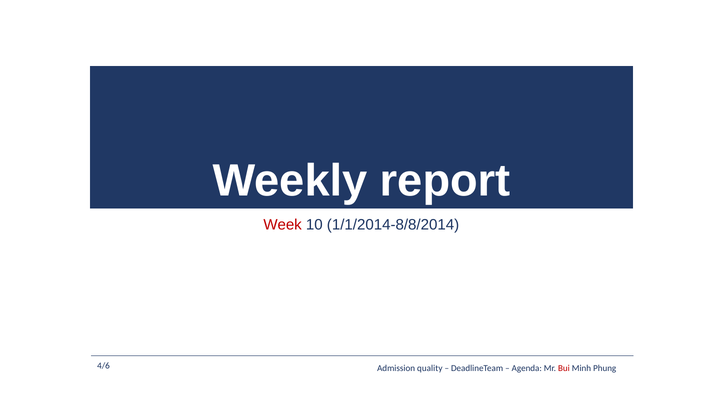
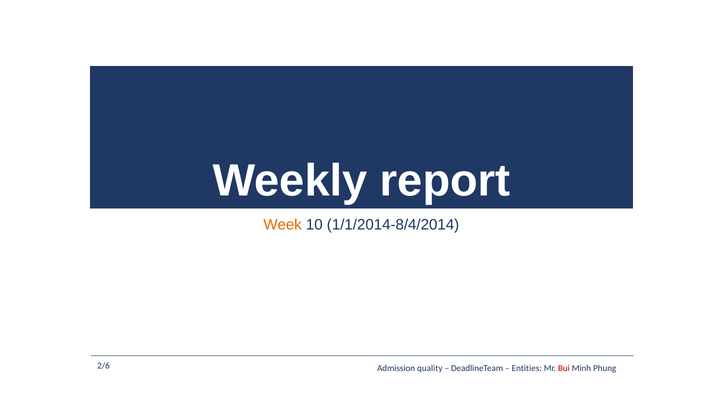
Week colour: red -> orange
1/1/2014-8/8/2014: 1/1/2014-8/8/2014 -> 1/1/2014-8/4/2014
4/6: 4/6 -> 2/6
Agenda: Agenda -> Entities
